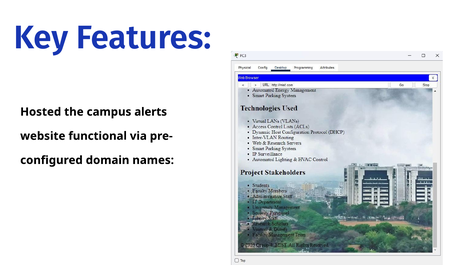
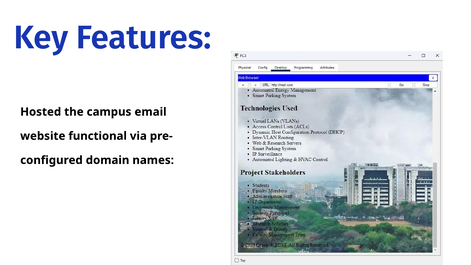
alerts: alerts -> email
